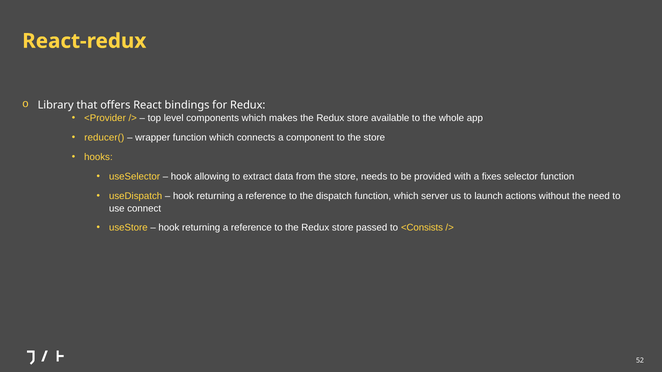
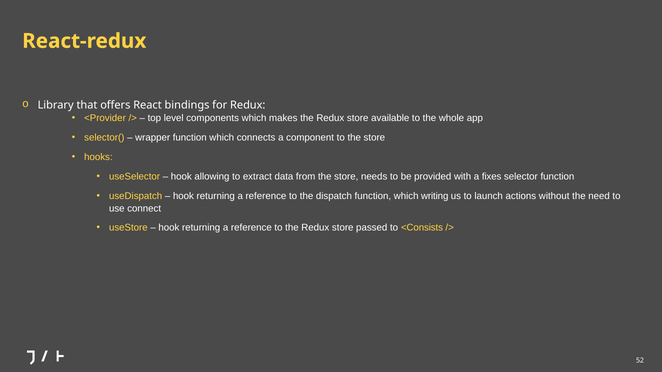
reducer(: reducer( -> selector(
server: server -> writing
